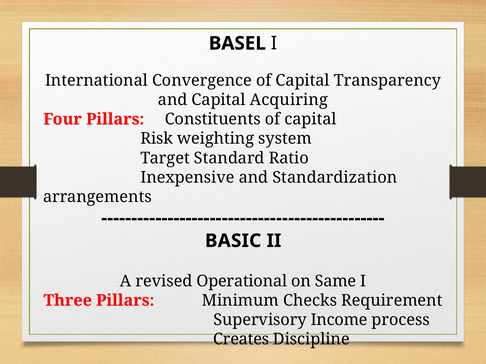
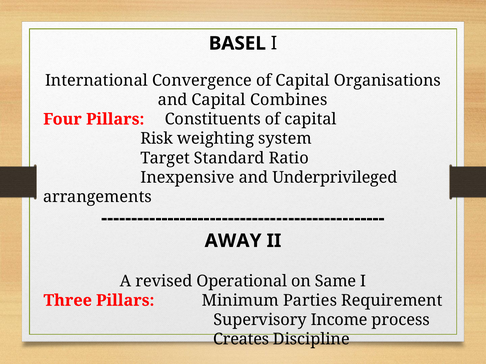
Transparency: Transparency -> Organisations
Acquiring: Acquiring -> Combines
Standardization: Standardization -> Underprivileged
BASIC: BASIC -> AWAY
Checks: Checks -> Parties
